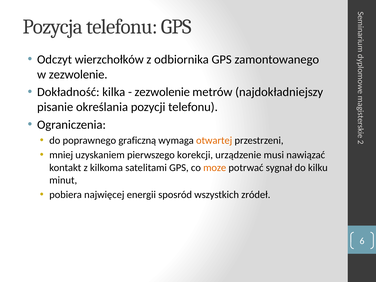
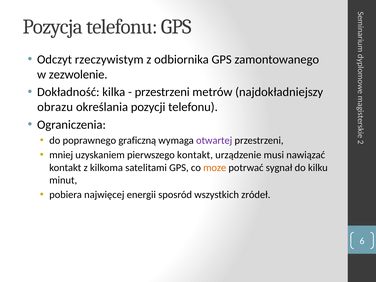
wierzchołków: wierzchołków -> rzeczywistym
zezwolenie at (162, 92): zezwolenie -> przestrzeni
pisanie: pisanie -> obrazu
otwartej colour: orange -> purple
pierwszego korekcji: korekcji -> kontakt
